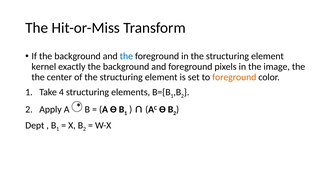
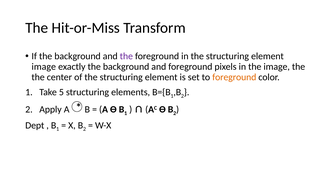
the at (126, 56) colour: blue -> purple
kernel at (44, 67): kernel -> image
4: 4 -> 5
